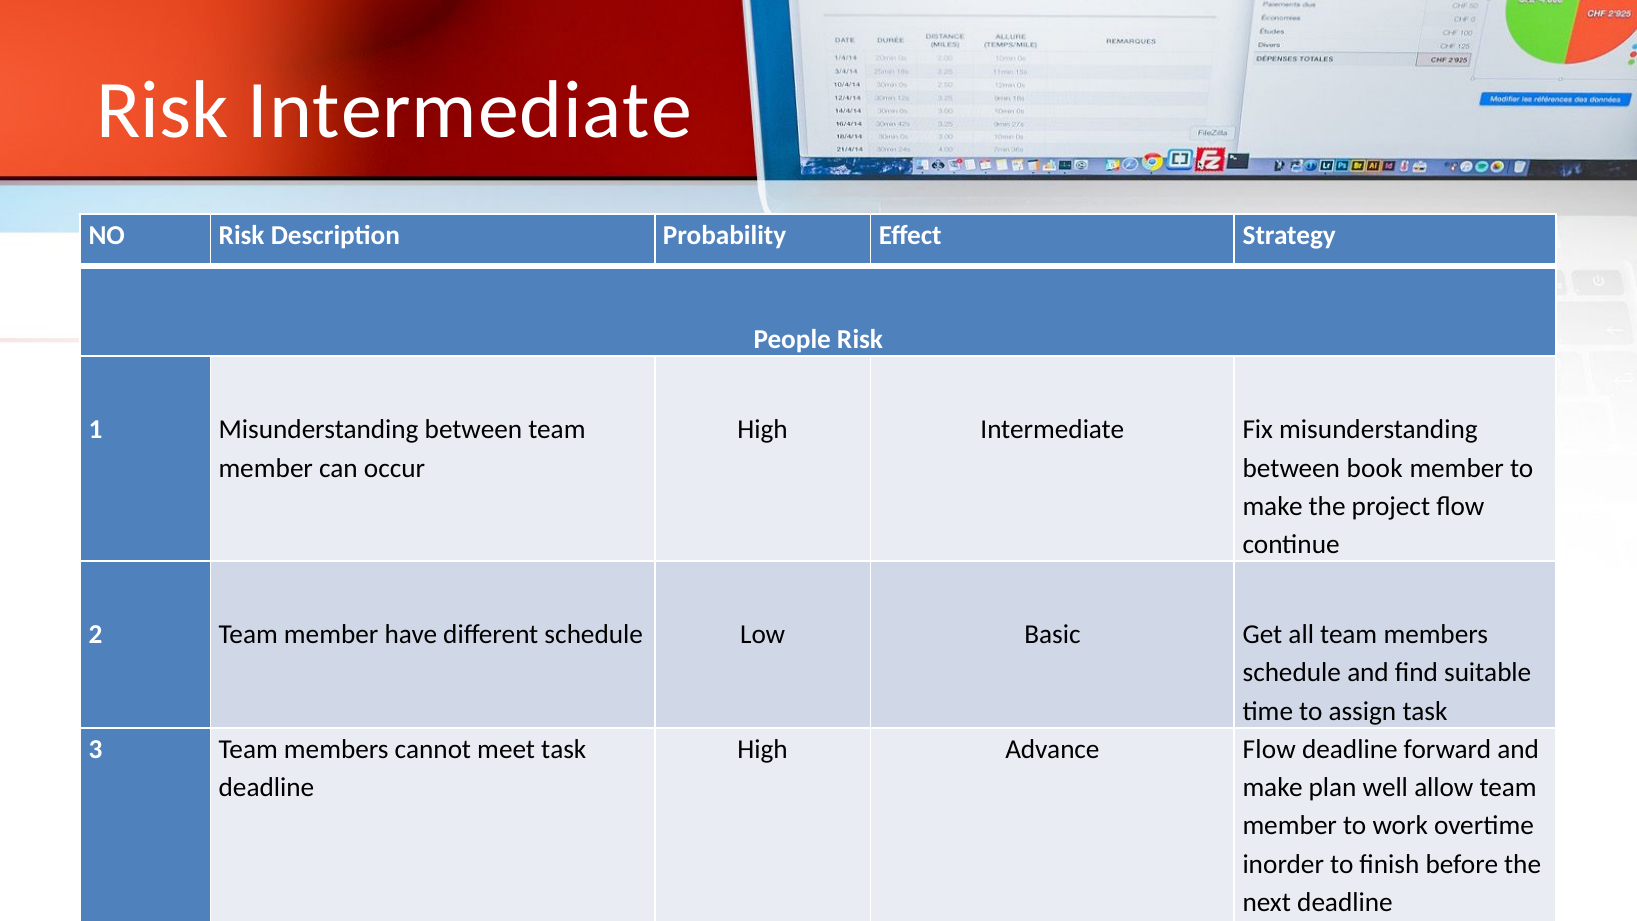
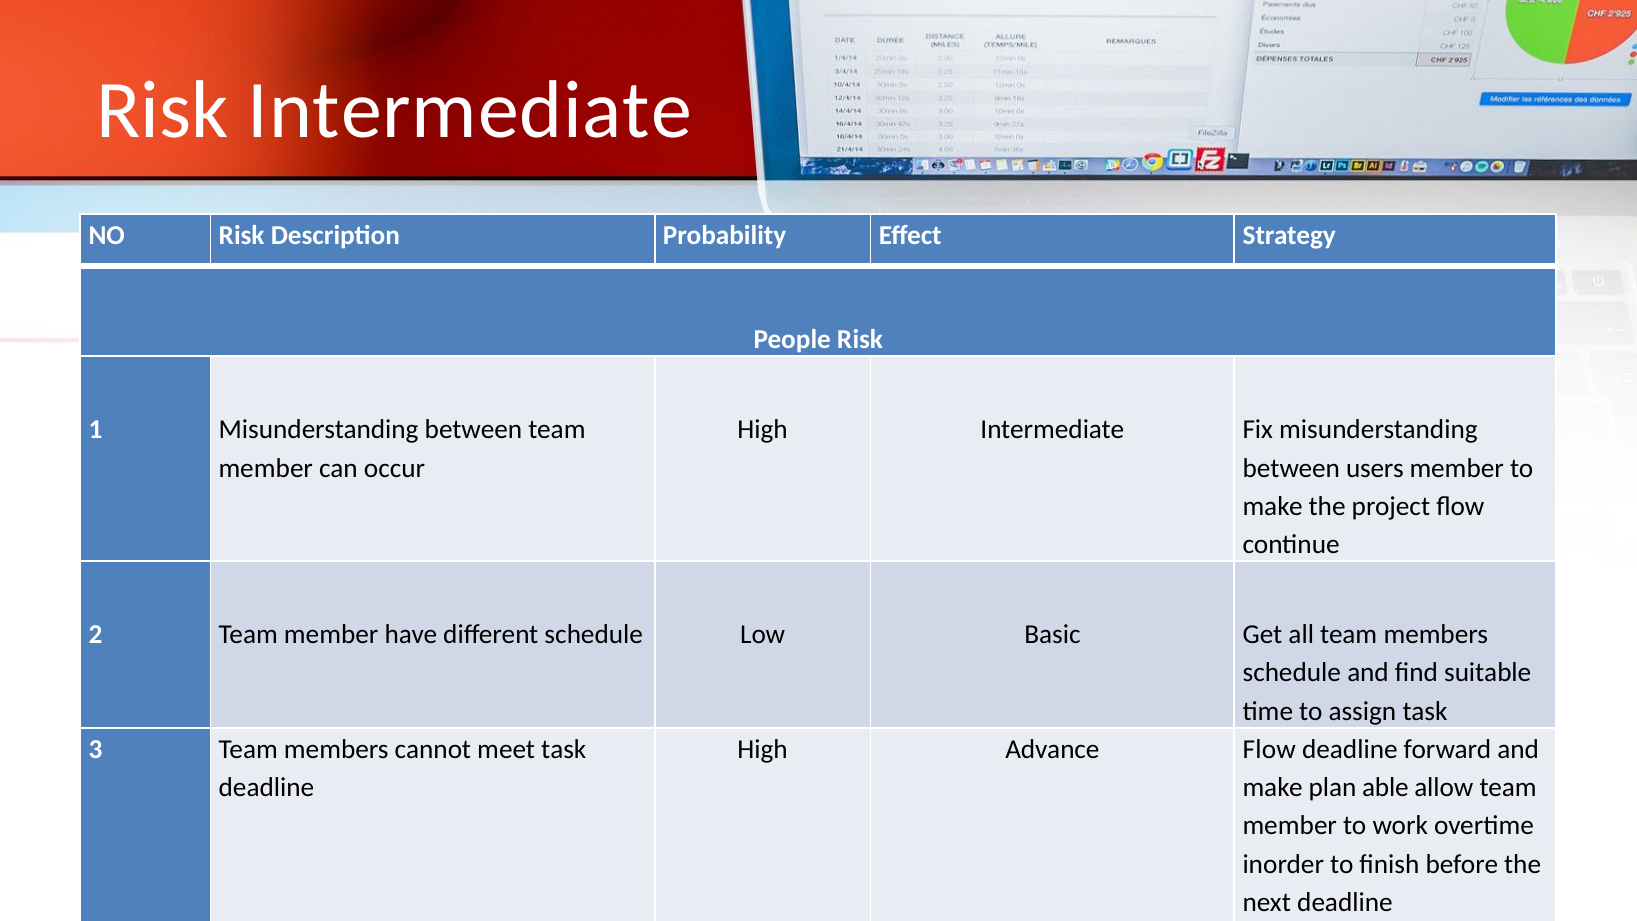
book: book -> users
well: well -> able
